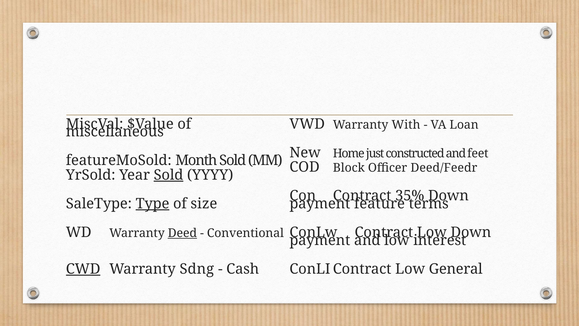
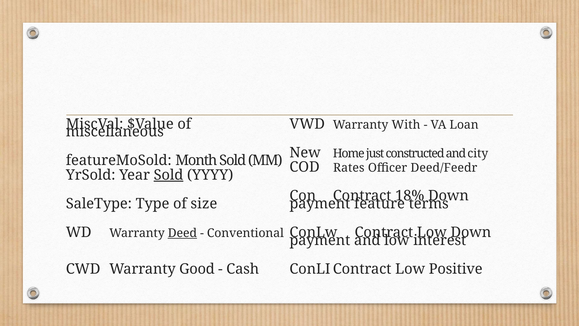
feet: feet -> city
Block: Block -> Rates
35%: 35% -> 18%
Type underline: present -> none
CWD underline: present -> none
Sdng: Sdng -> Good
General: General -> Positive
